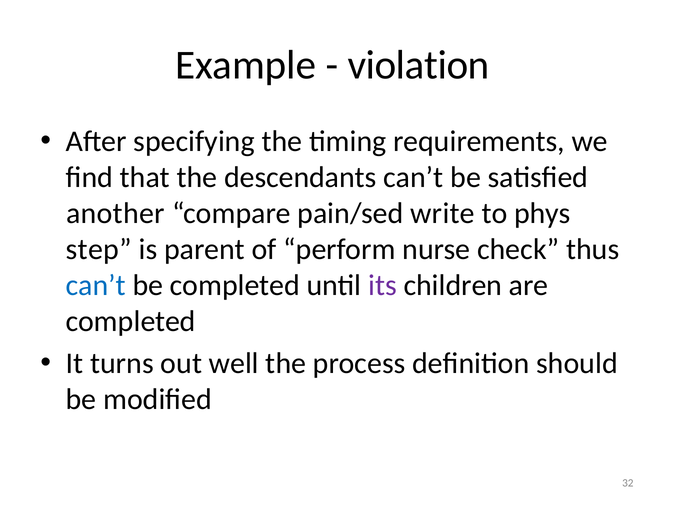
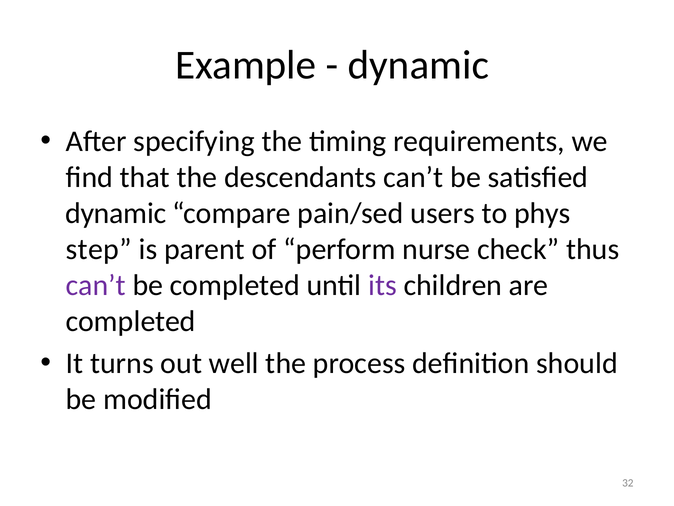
violation at (419, 65): violation -> dynamic
another at (115, 213): another -> dynamic
write: write -> users
can’t at (96, 285) colour: blue -> purple
